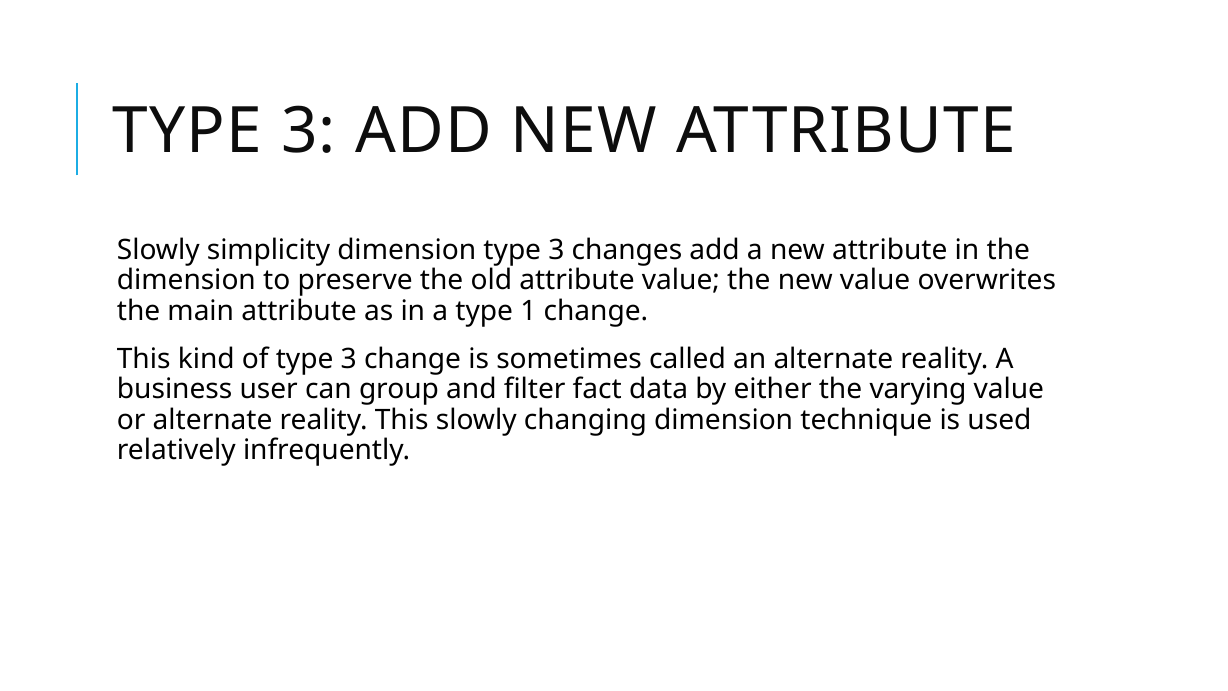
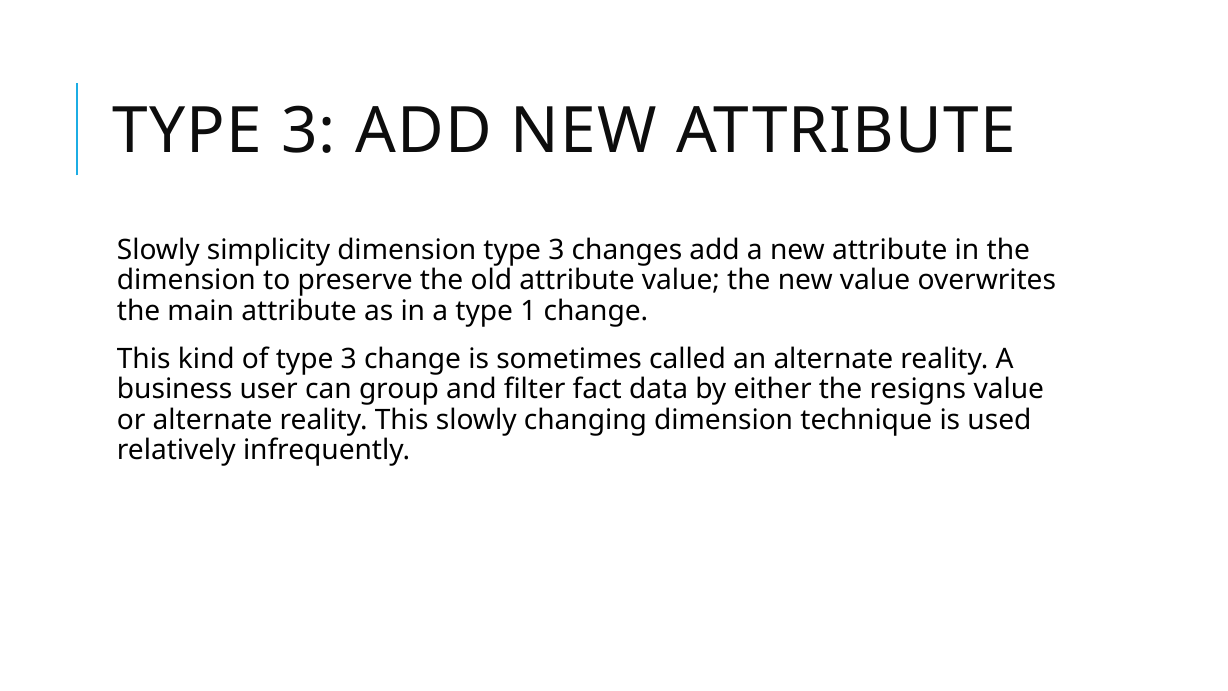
varying: varying -> resigns
